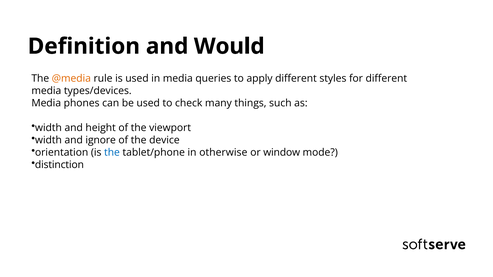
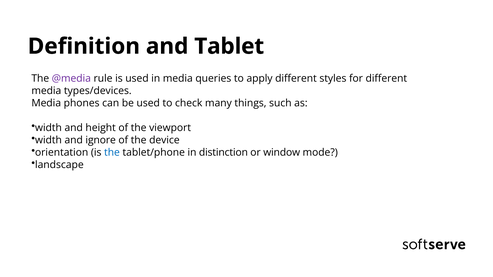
Would: Would -> Tablet
@media colour: orange -> purple
otherwise: otherwise -> distinction
distinction: distinction -> landscape
